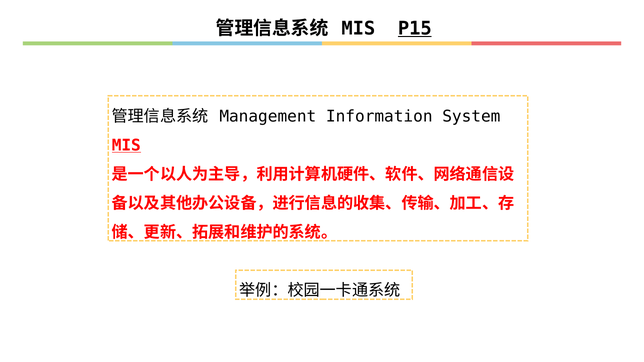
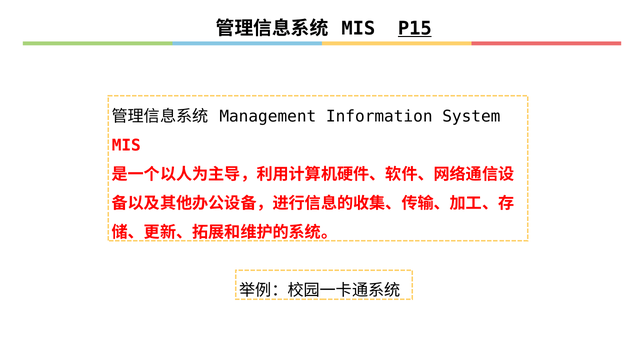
MIS at (126, 145) underline: present -> none
